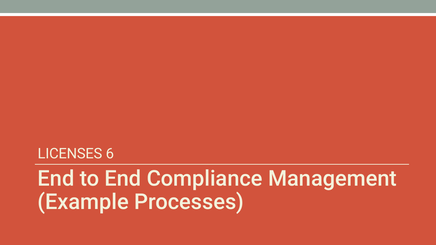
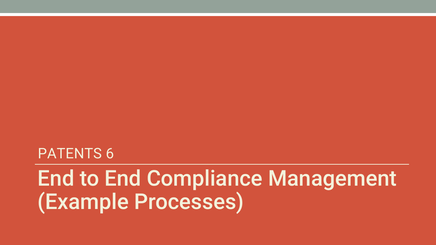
LICENSES: LICENSES -> PATENTS
